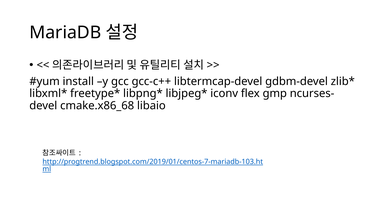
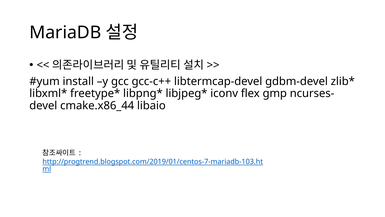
cmake.x86_68: cmake.x86_68 -> cmake.x86_44
